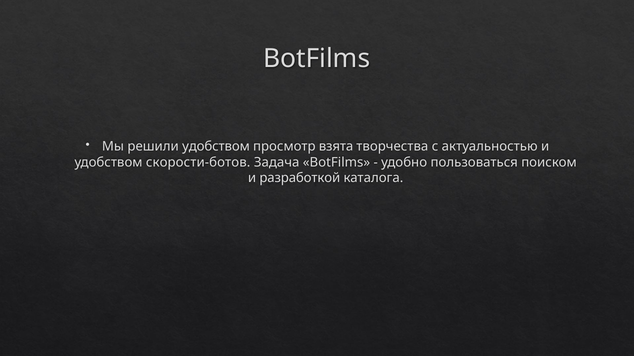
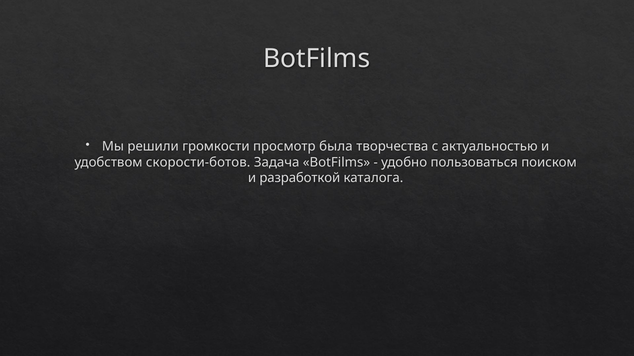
решили удобством: удобством -> громкости
взята: взята -> была
